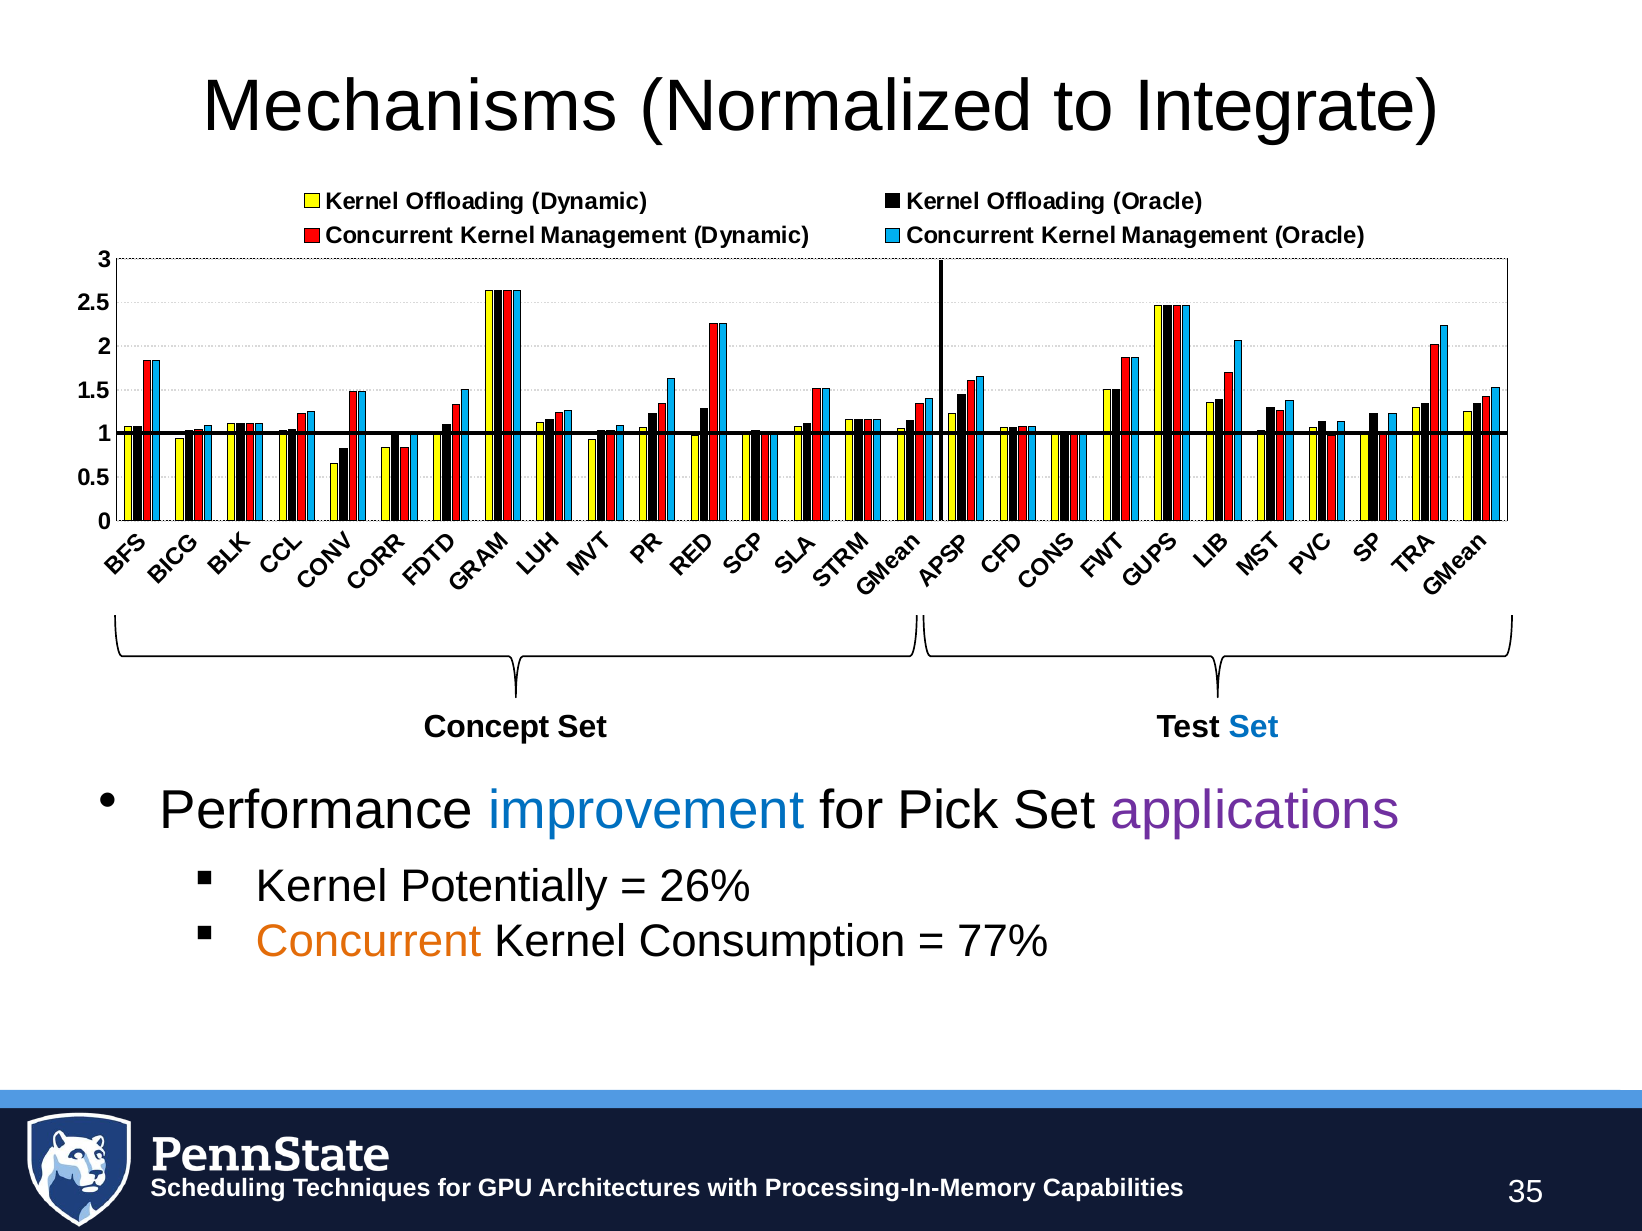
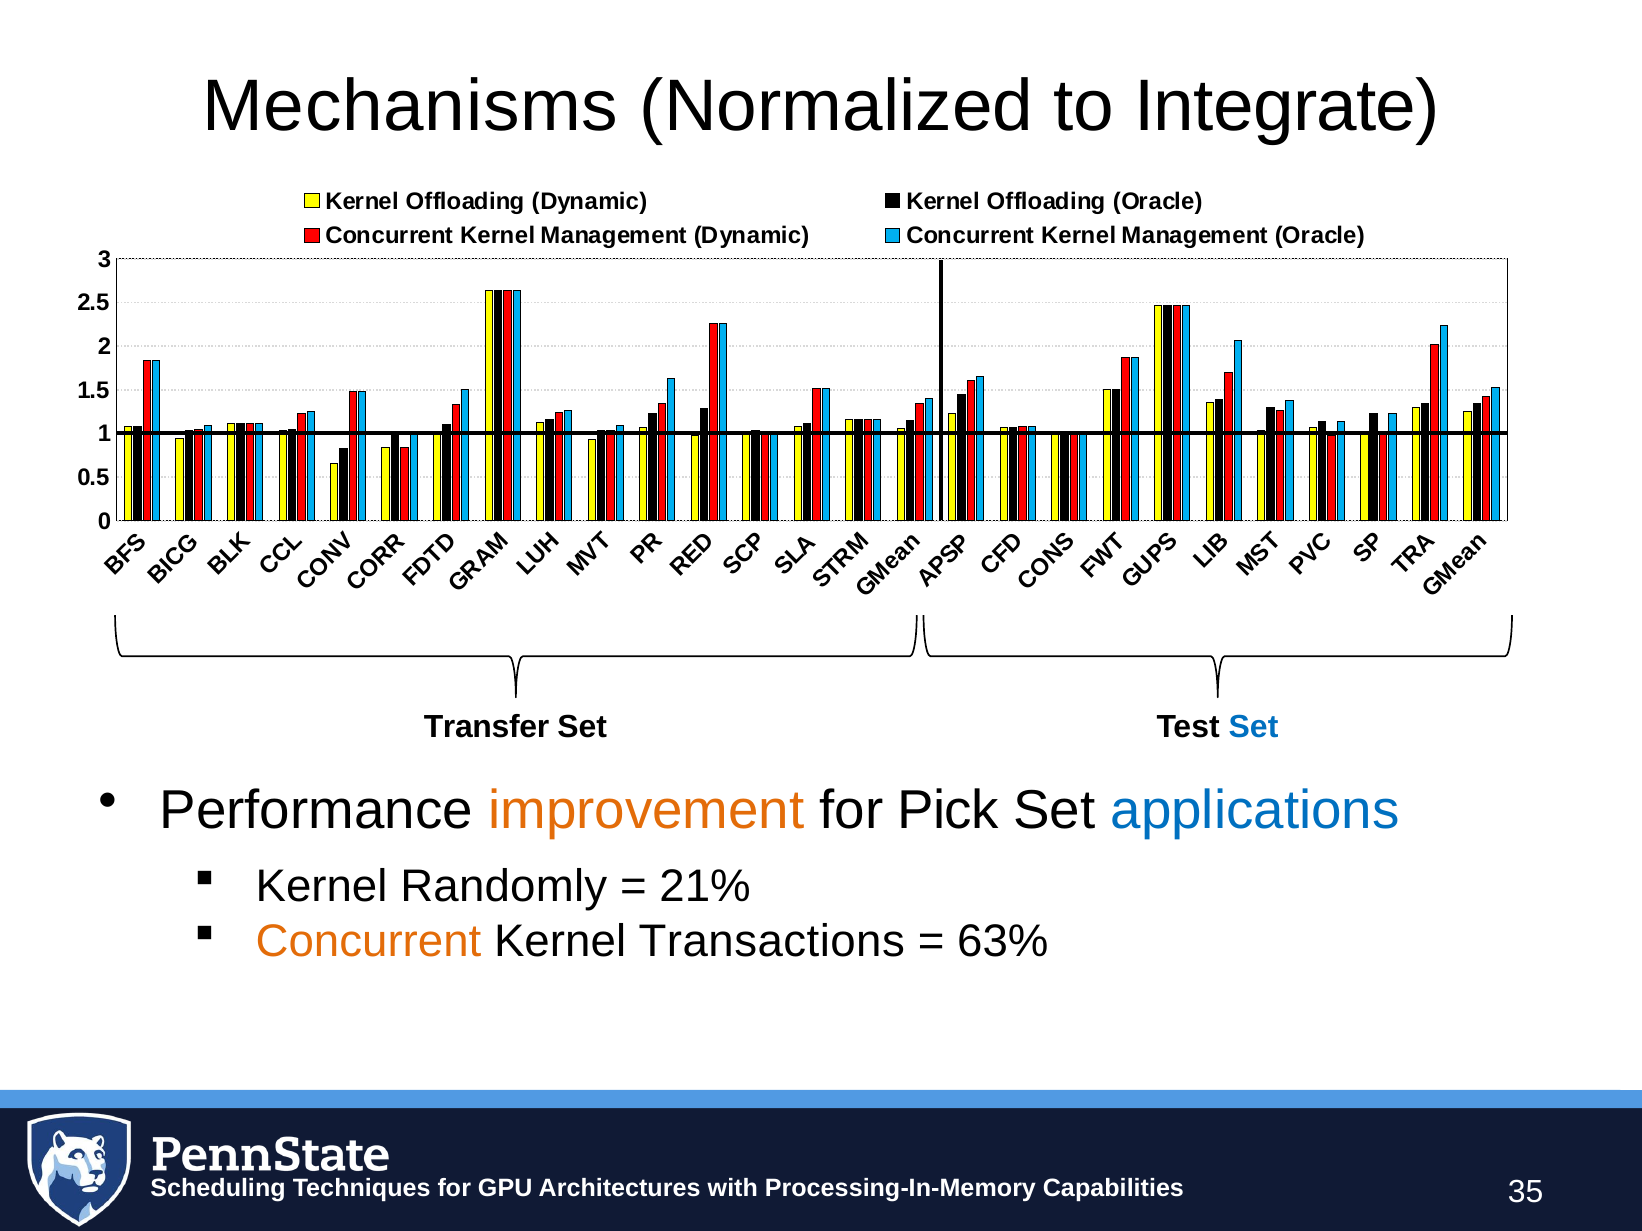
Concept: Concept -> Transfer
improvement colour: blue -> orange
applications colour: purple -> blue
Potentially: Potentially -> Randomly
26%: 26% -> 21%
Consumption: Consumption -> Transactions
77%: 77% -> 63%
